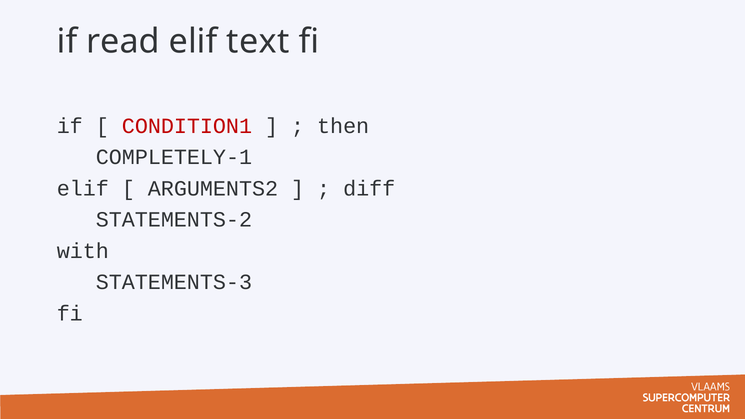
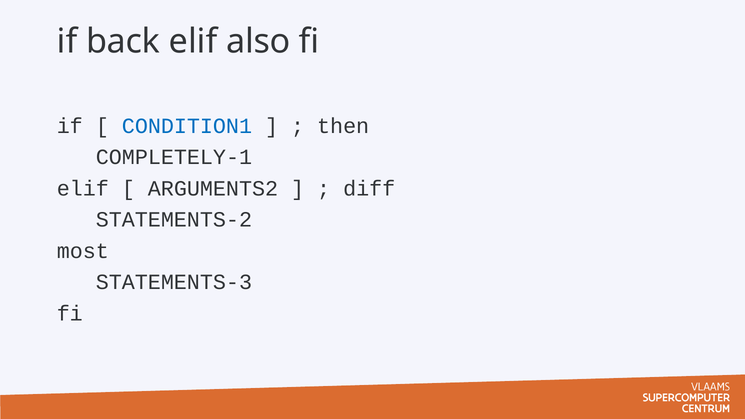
read: read -> back
text: text -> also
CONDITION1 colour: red -> blue
with: with -> most
